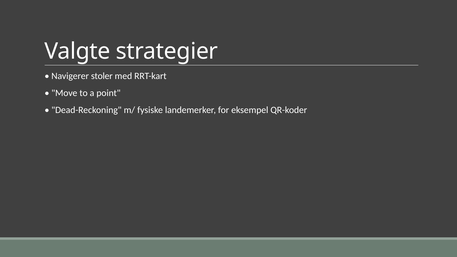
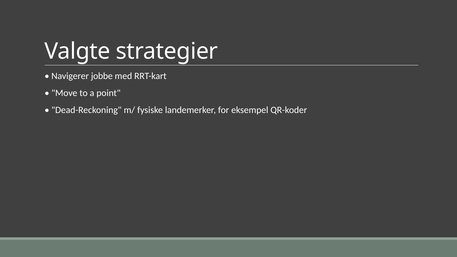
stoler: stoler -> jobbe
